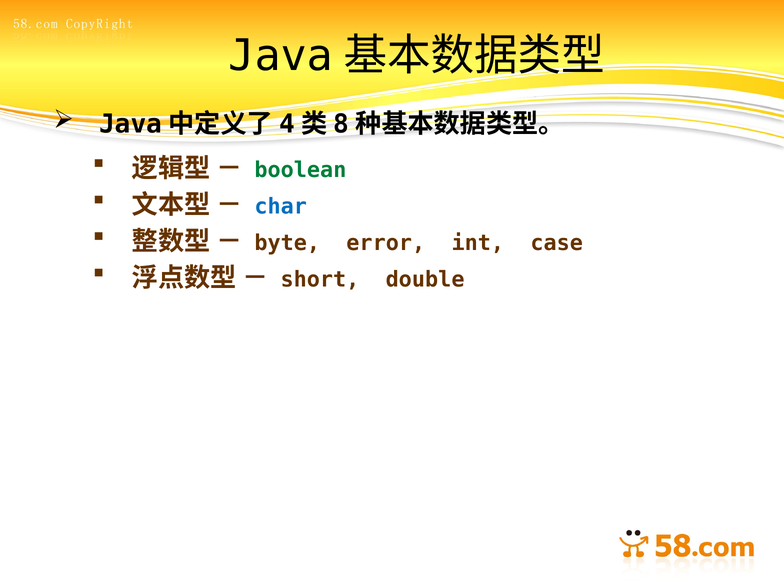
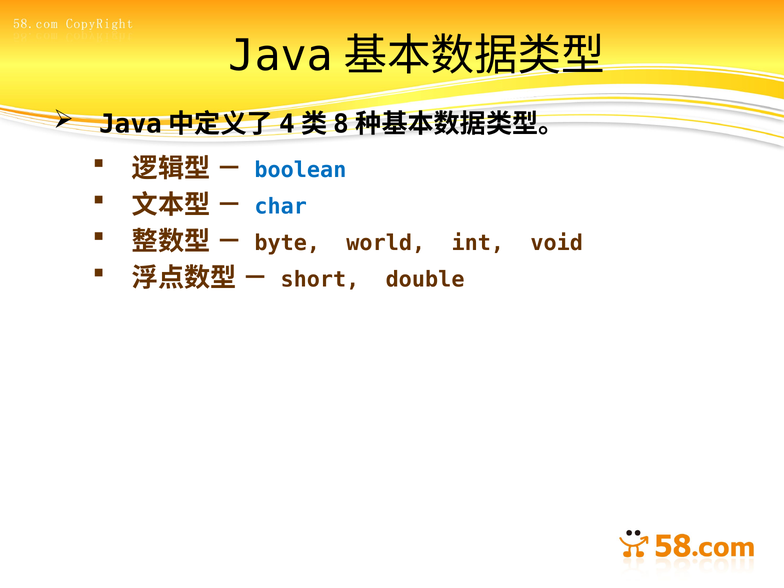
boolean colour: green -> blue
error: error -> world
case: case -> void
